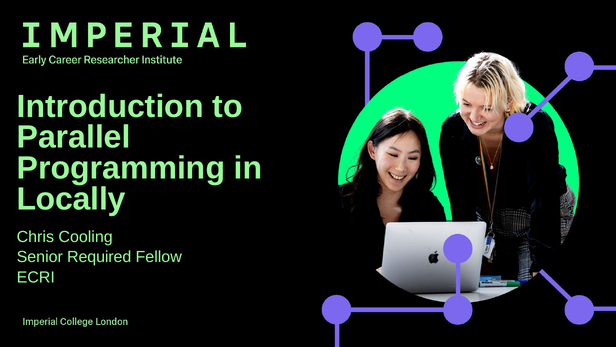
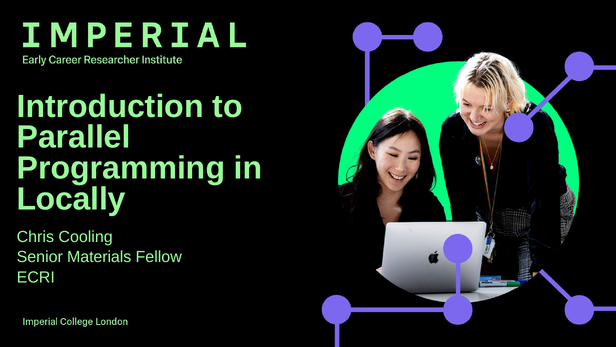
Required: Required -> Materials
